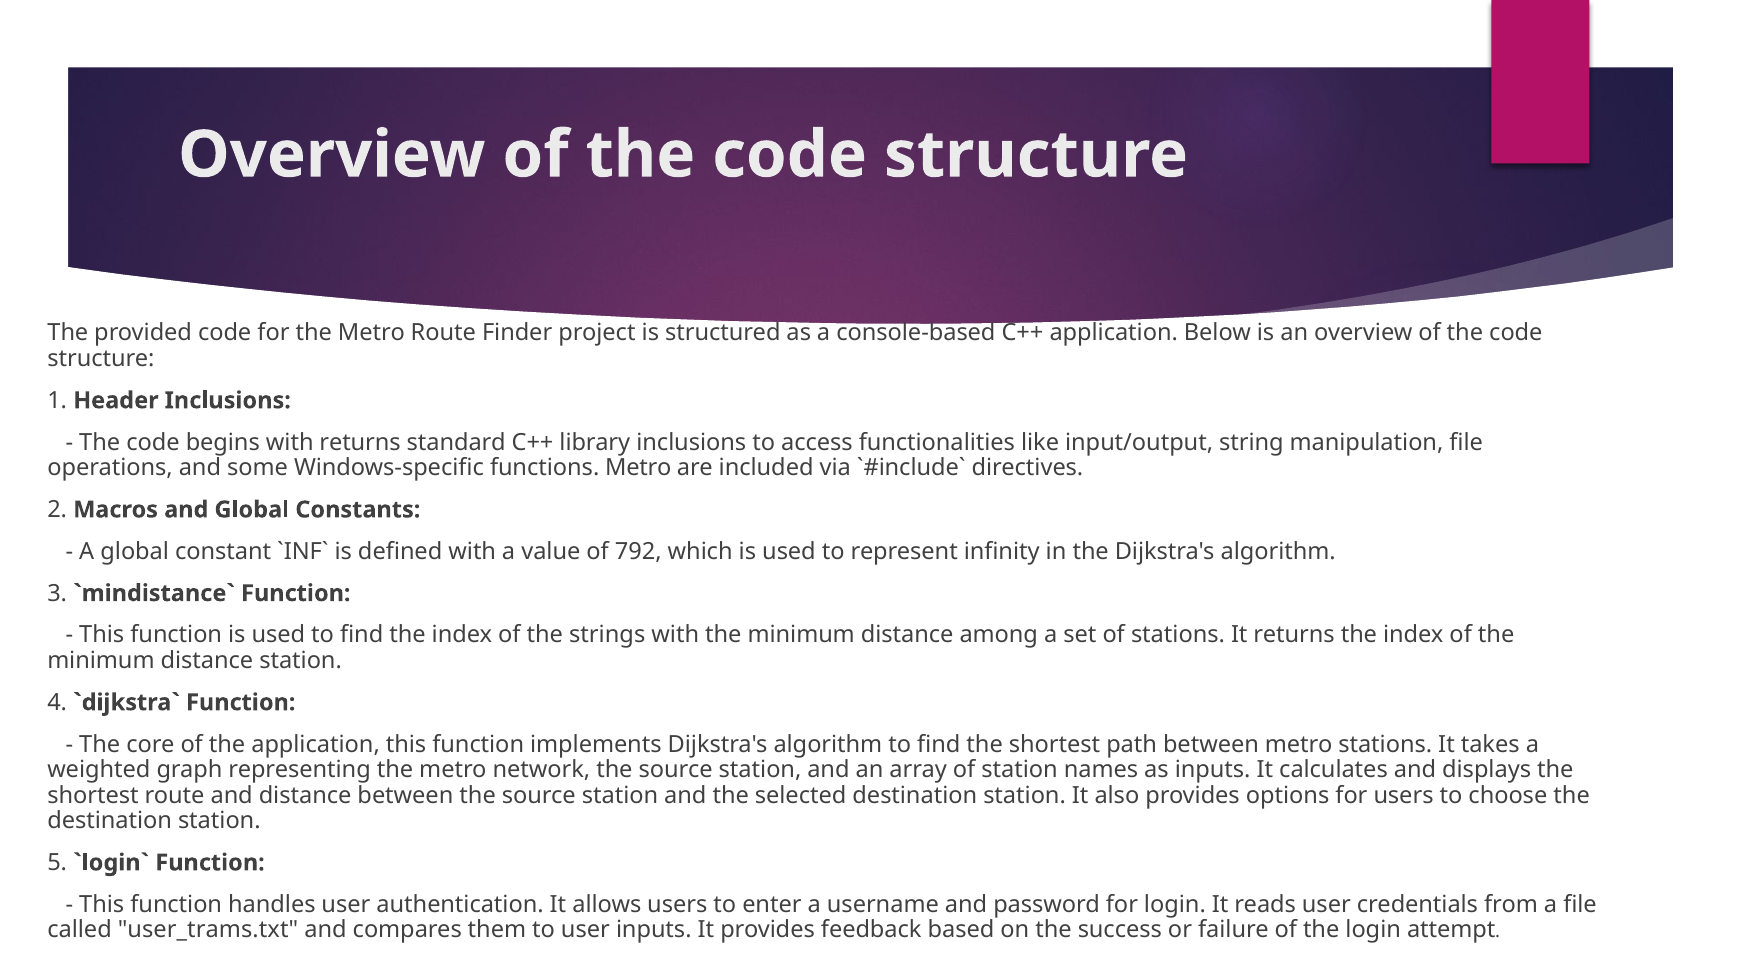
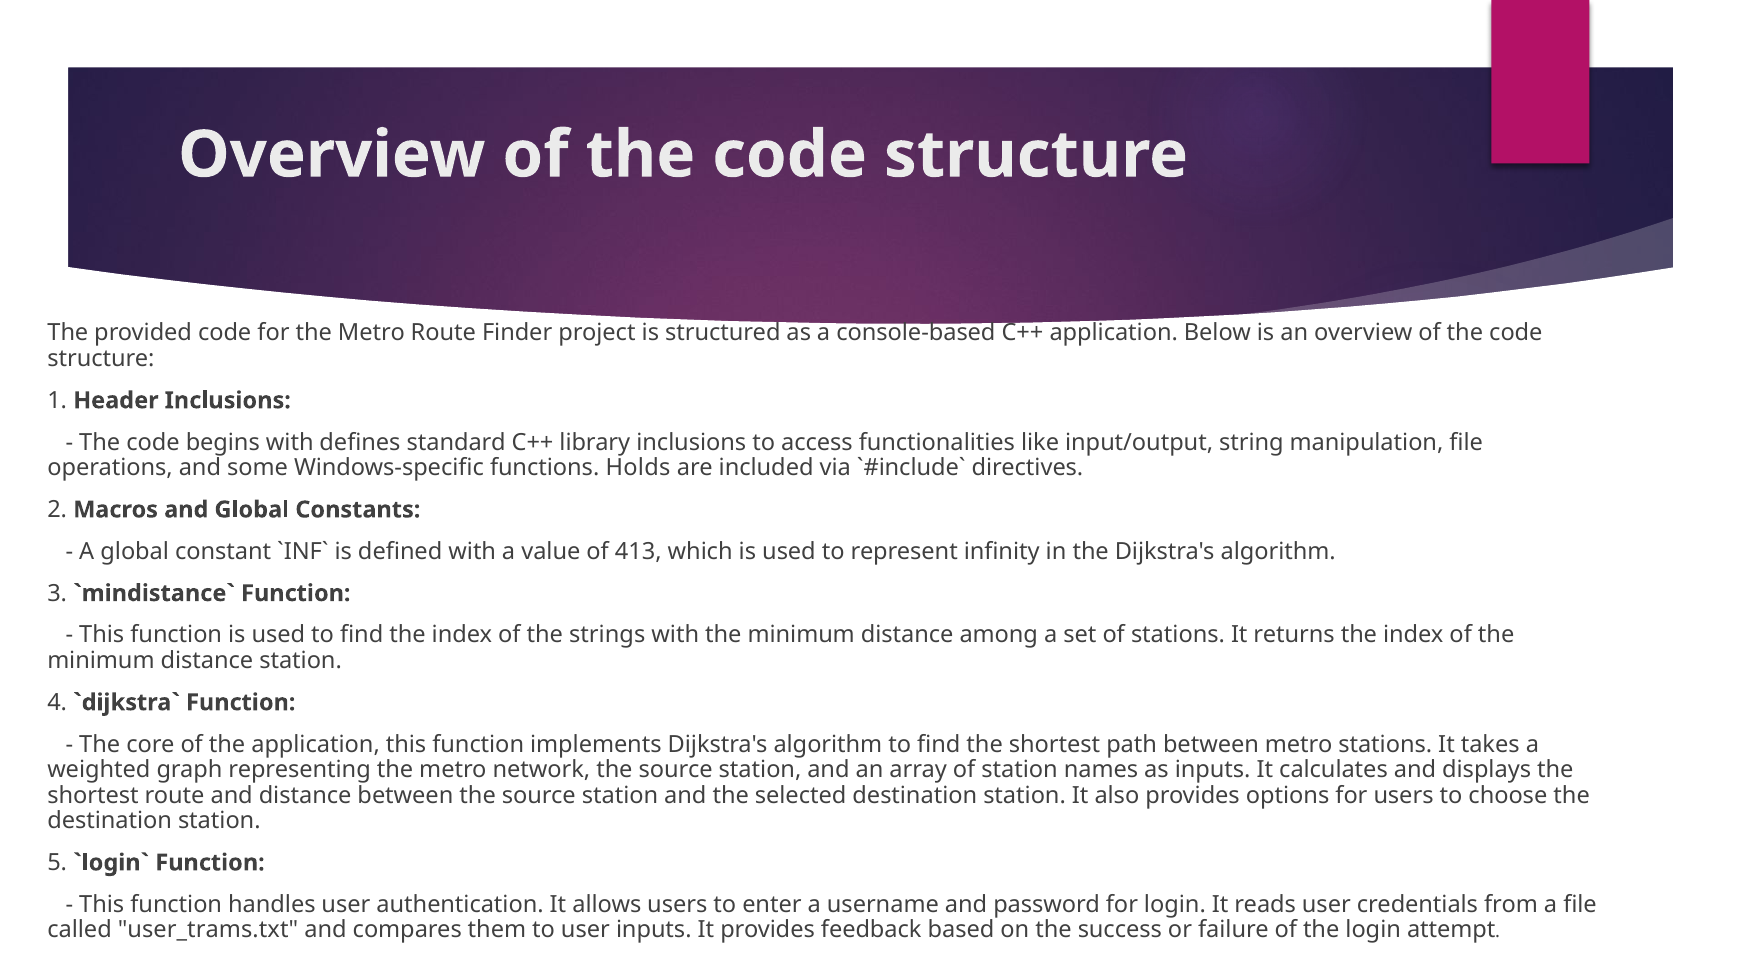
with returns: returns -> defines
functions Metro: Metro -> Holds
792: 792 -> 413
